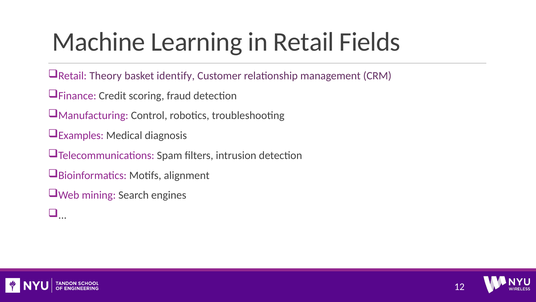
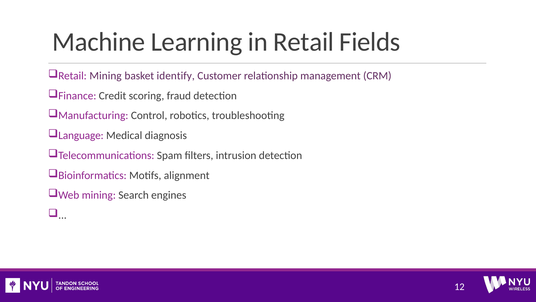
Retail Theory: Theory -> Mining
Examples: Examples -> Language
